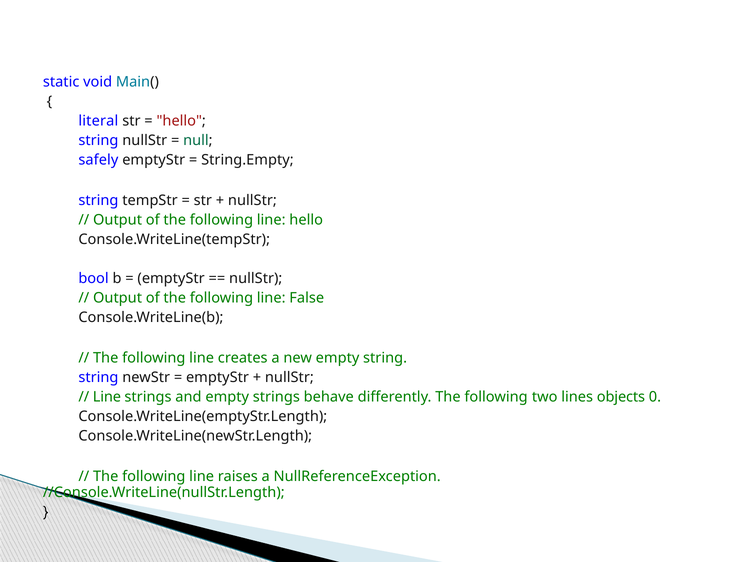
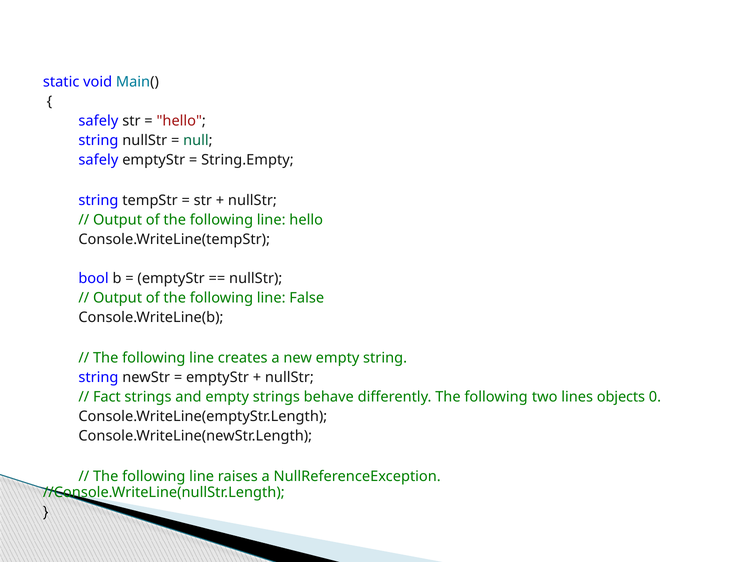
literal at (98, 121): literal -> safely
Line at (107, 397): Line -> Fact
